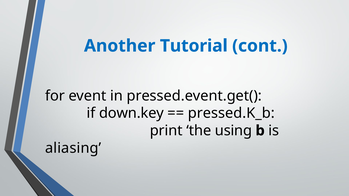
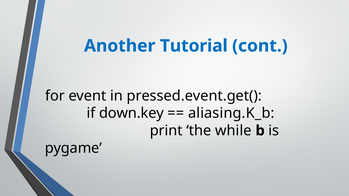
pressed.K_b: pressed.K_b -> aliasing.K_b
using: using -> while
aliasing: aliasing -> pygame
